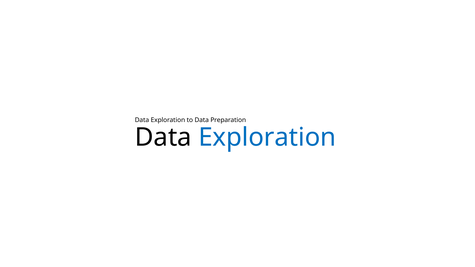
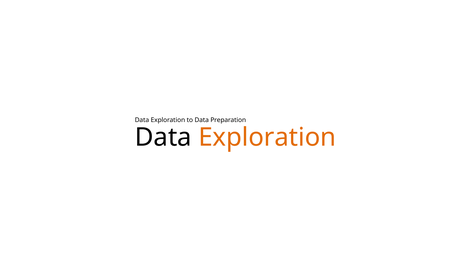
Exploration at (267, 137) colour: blue -> orange
